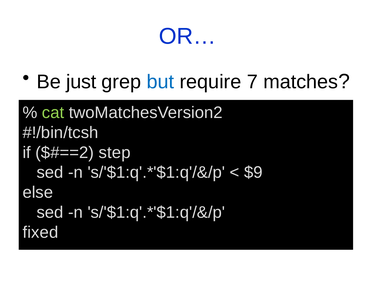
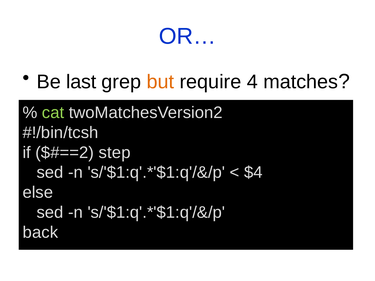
just: just -> last
but colour: blue -> orange
7: 7 -> 4
$9: $9 -> $4
fixed: fixed -> back
